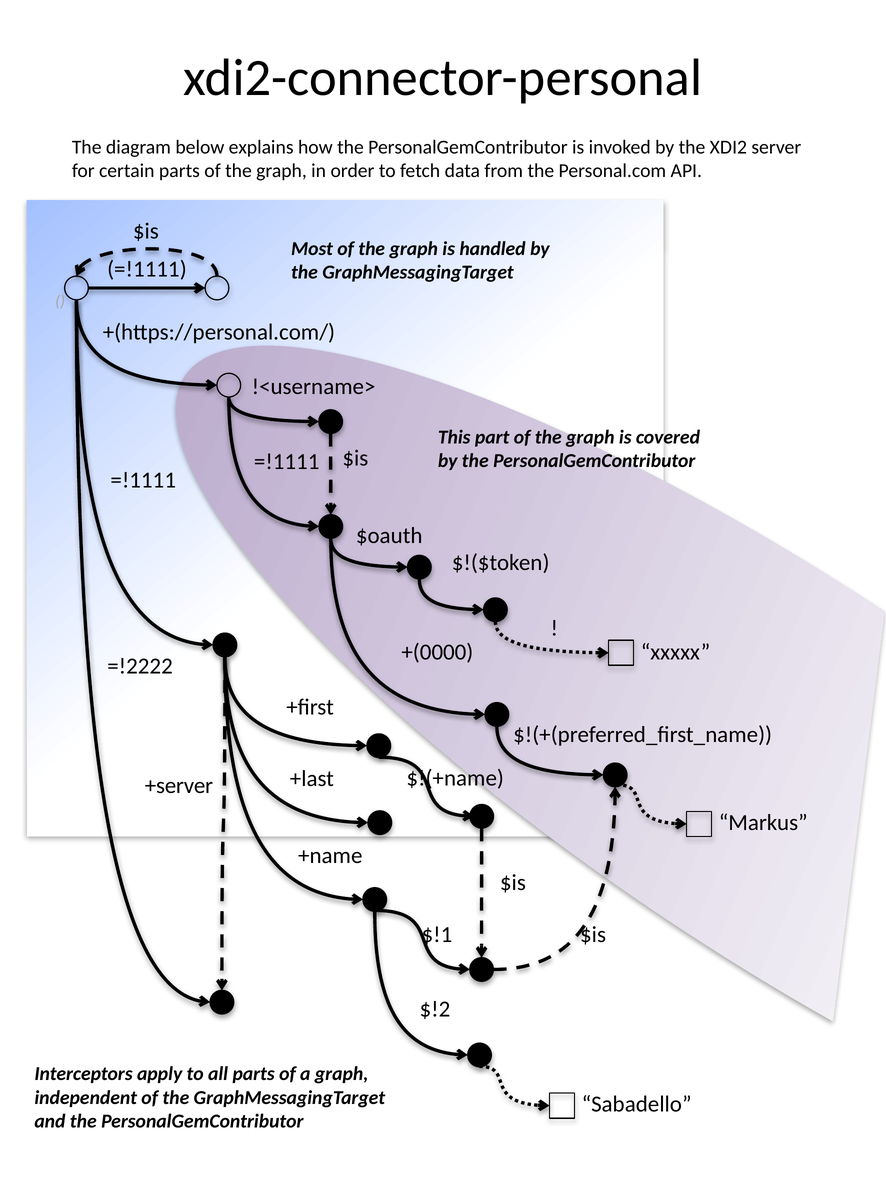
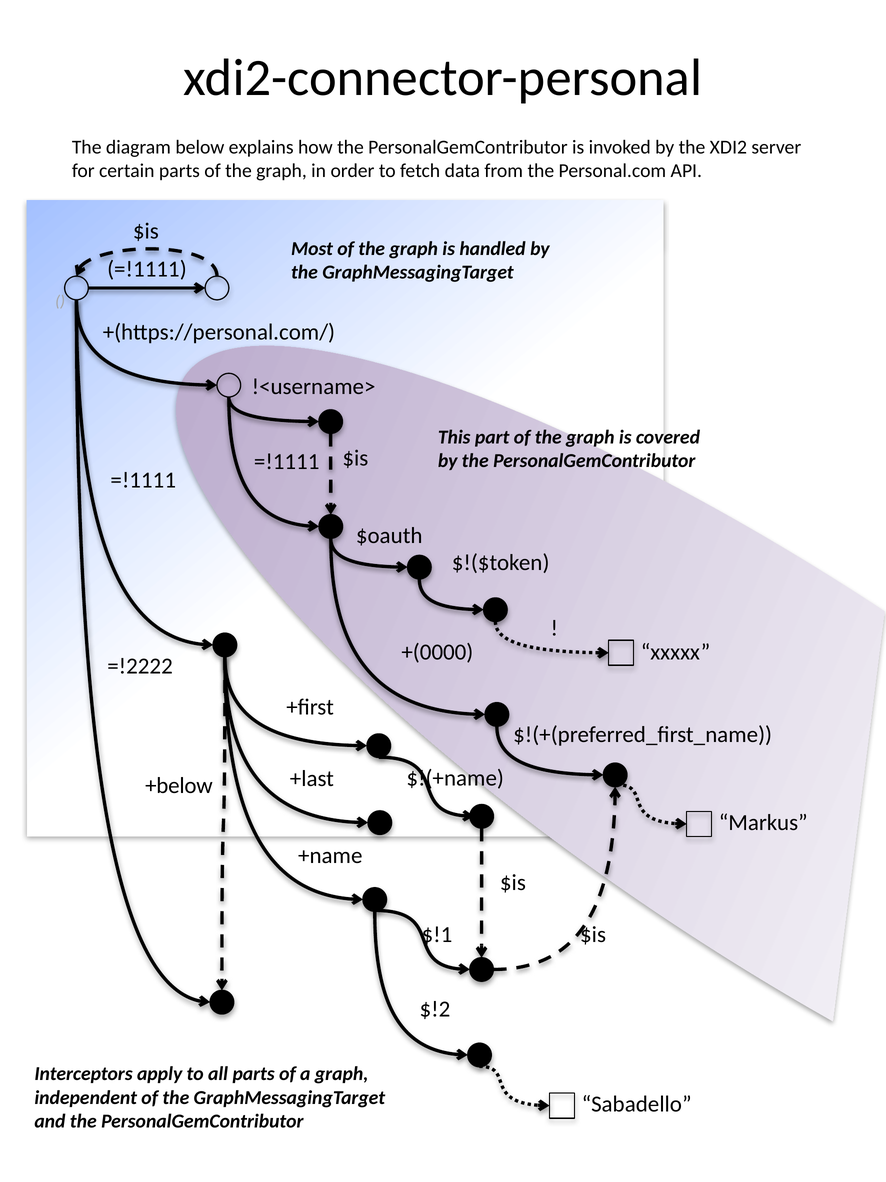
+server: +server -> +below
